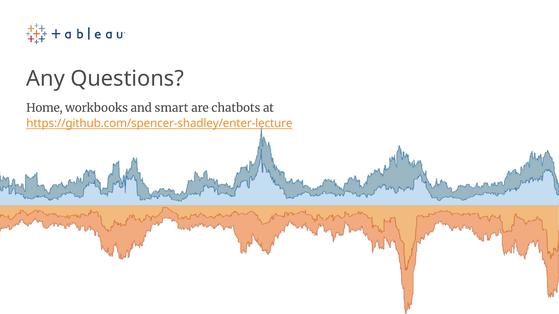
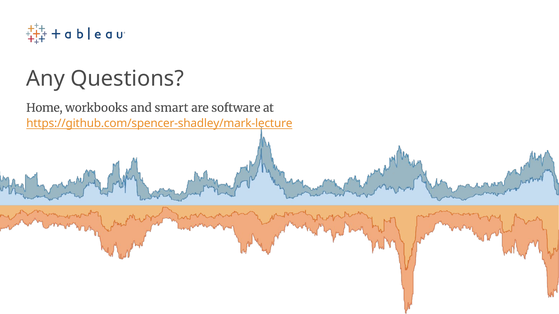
chatbots: chatbots -> software
https://github.com/spencer-shadley/enter-lecture: https://github.com/spencer-shadley/enter-lecture -> https://github.com/spencer-shadley/mark-lecture
